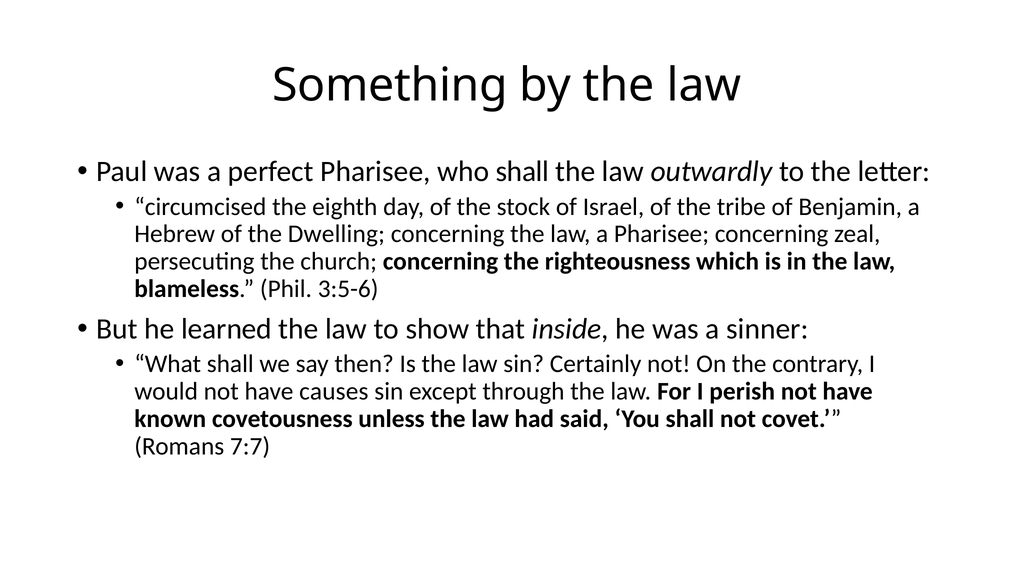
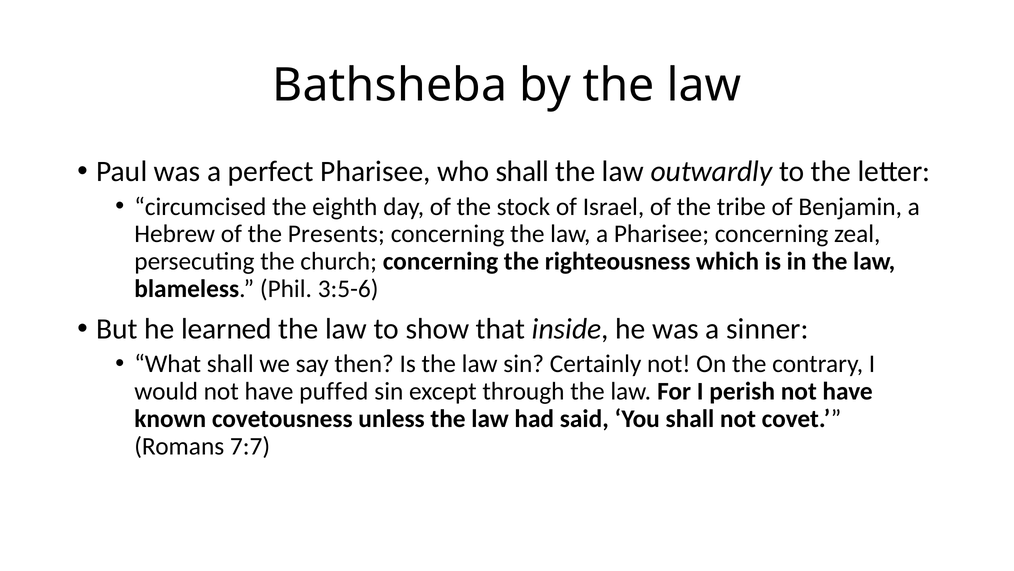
Something: Something -> Bathsheba
Dwelling: Dwelling -> Presents
causes: causes -> puffed
